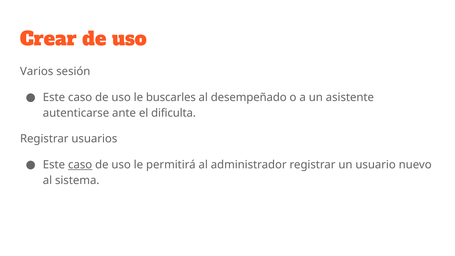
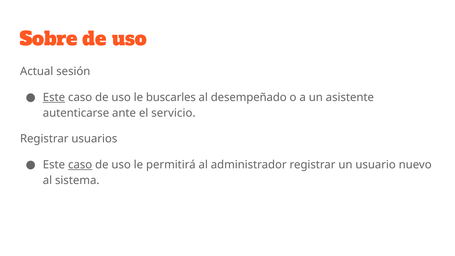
Crear: Crear -> Sobre
Varios: Varios -> Actual
Este at (54, 97) underline: none -> present
dificulta: dificulta -> servicio
